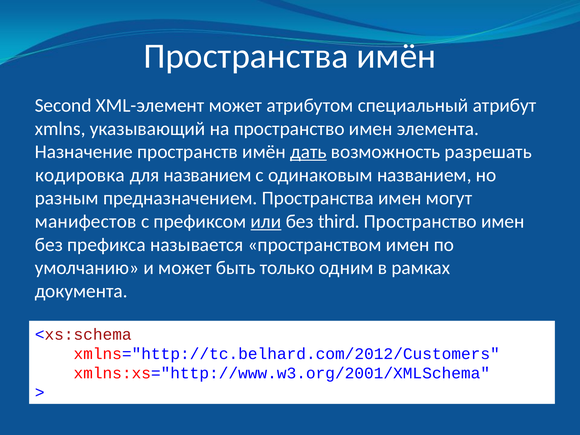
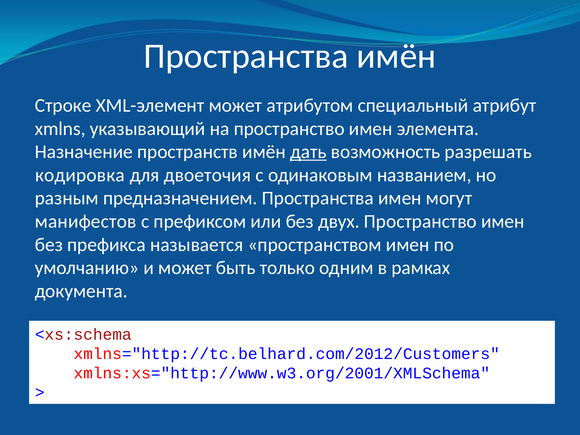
Second: Second -> Строке
для названием: названием -> двоеточия
или underline: present -> none
third: third -> двух
